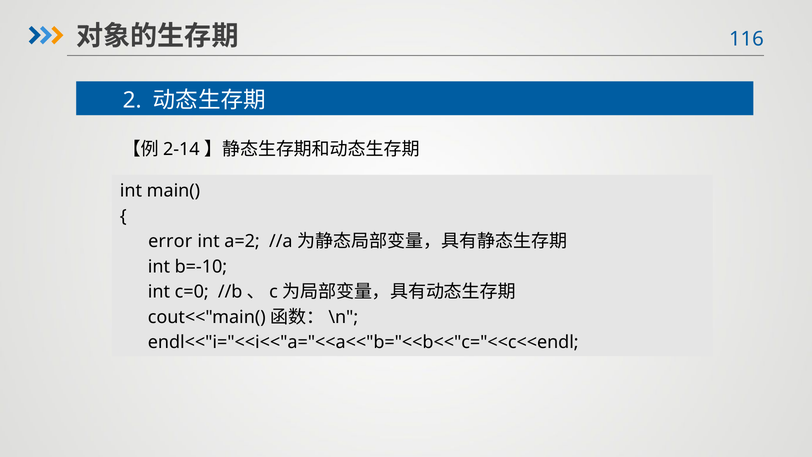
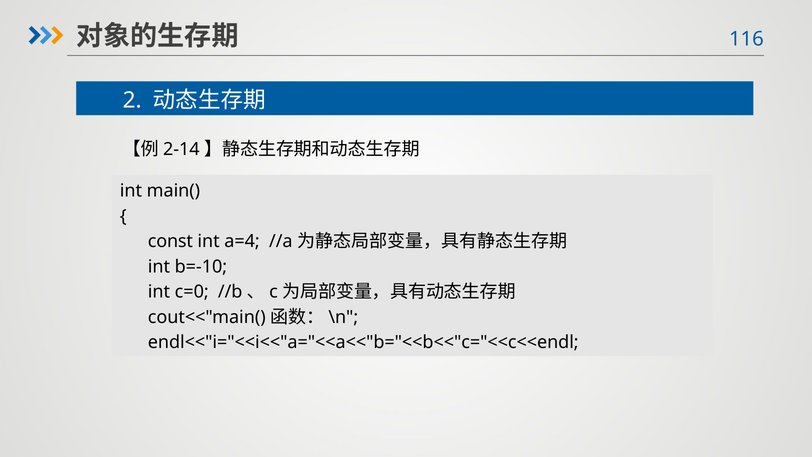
error: error -> const
a=2: a=2 -> a=4
